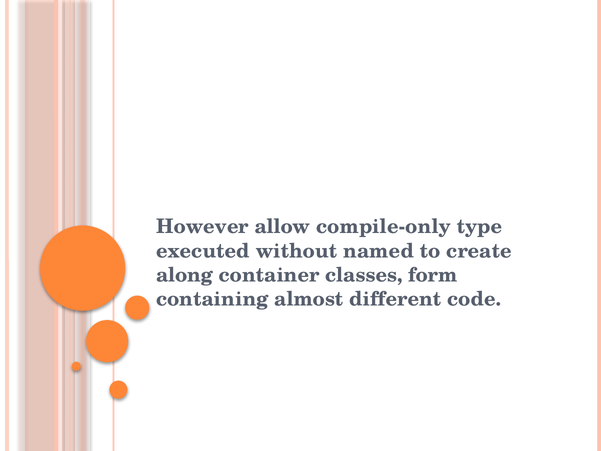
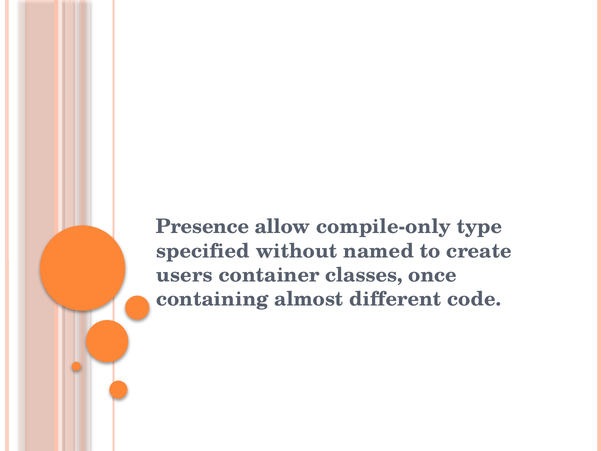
However: However -> Presence
executed: executed -> specified
along: along -> users
form: form -> once
